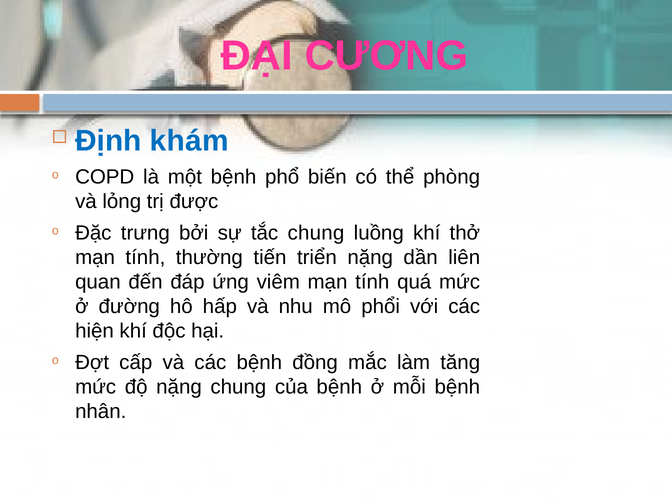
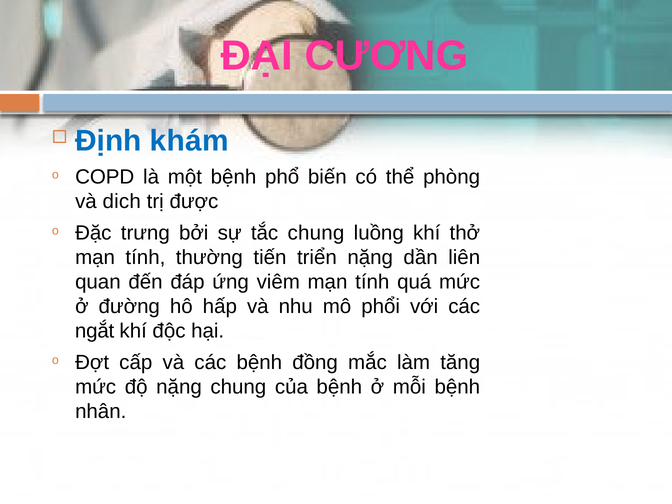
lỏng: lỏng -> dich
hiện: hiện -> ngắt
